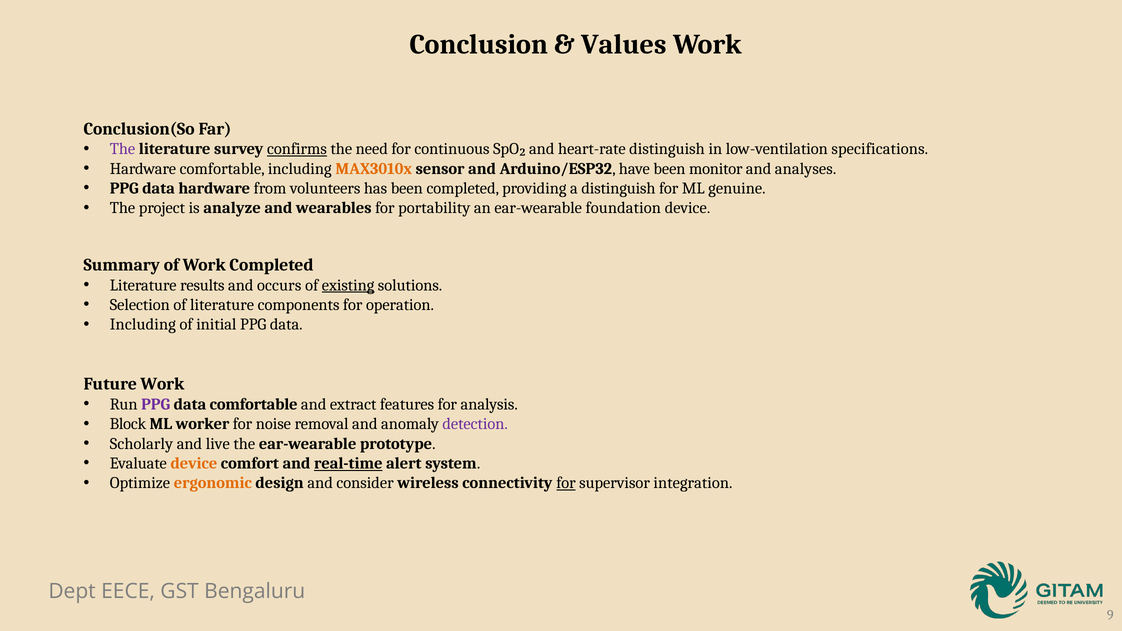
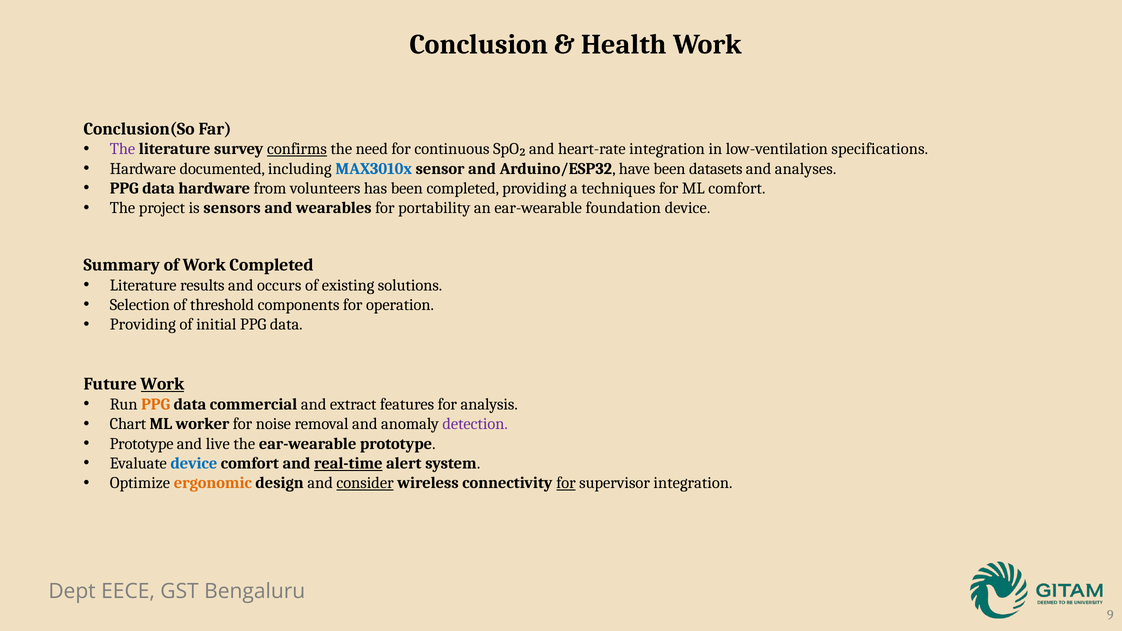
Values: Values -> Health
heart-rate distinguish: distinguish -> integration
Hardware comfortable: comfortable -> documented
MAX3010x colour: orange -> blue
monitor: monitor -> datasets
a distinguish: distinguish -> techniques
ML genuine: genuine -> comfort
analyze: analyze -> sensors
existing underline: present -> none
of literature: literature -> threshold
Including at (143, 325): Including -> Providing
Work at (162, 384) underline: none -> present
PPG at (156, 405) colour: purple -> orange
data comfortable: comfortable -> commercial
Block: Block -> Chart
Scholarly at (141, 444): Scholarly -> Prototype
device at (194, 463) colour: orange -> blue
consider underline: none -> present
